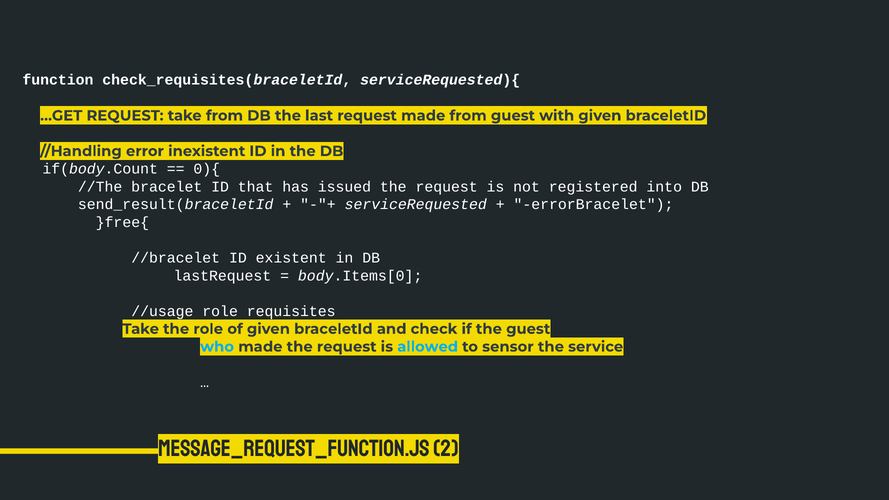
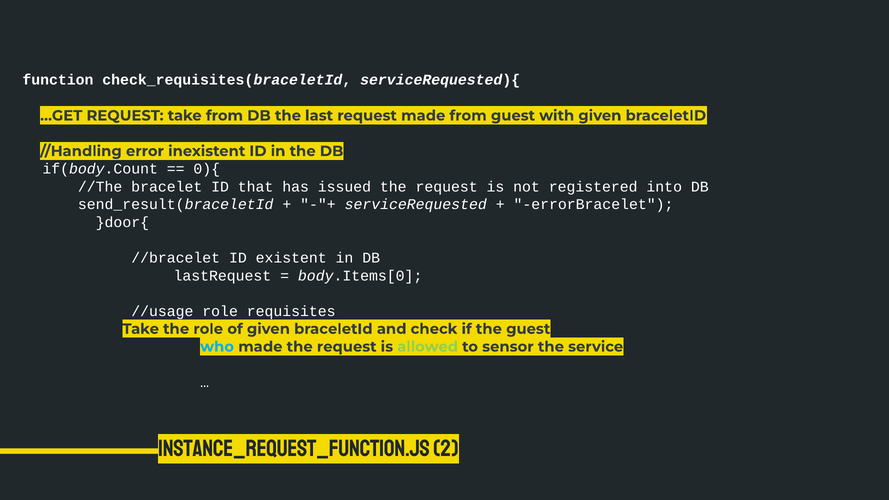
}free{: }free{ -> }door{
allowed colour: light blue -> light green
Message_request_function.js: Message_request_function.js -> Instance_request_function.js
